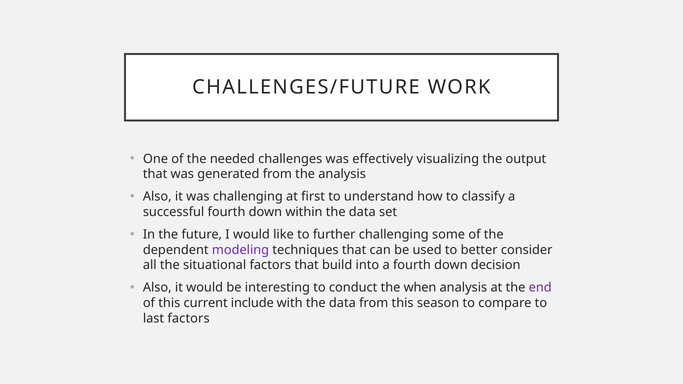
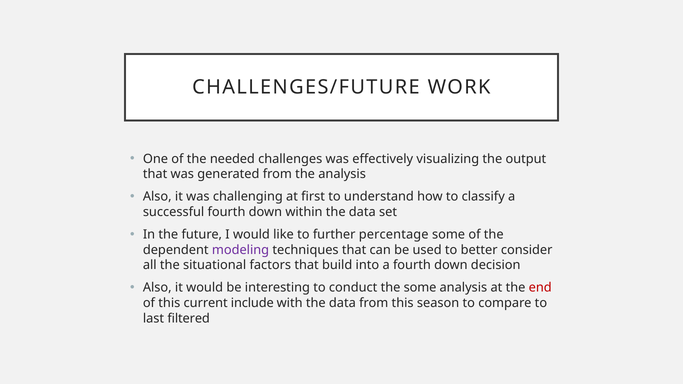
further challenging: challenging -> percentage
the when: when -> some
end colour: purple -> red
last factors: factors -> filtered
